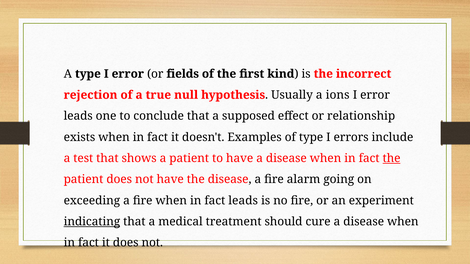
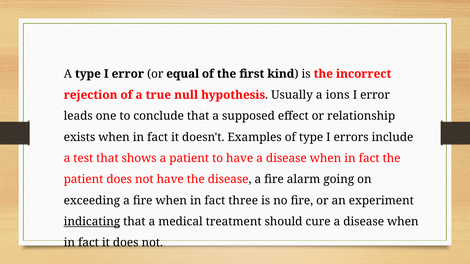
fields: fields -> equal
the at (392, 159) underline: present -> none
fact leads: leads -> three
